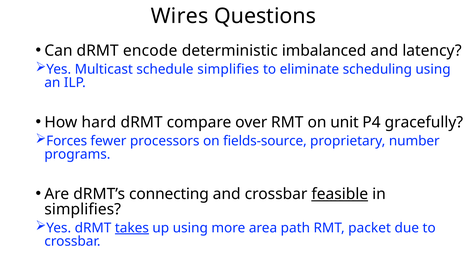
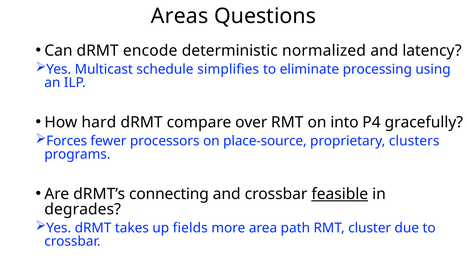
Wires: Wires -> Areas
imbalanced: imbalanced -> normalized
scheduling: scheduling -> processing
unit: unit -> into
fields-source: fields-source -> place-source
number: number -> clusters
simplifies at (83, 209): simplifies -> degrades
takes underline: present -> none
up using: using -> fields
packet: packet -> cluster
